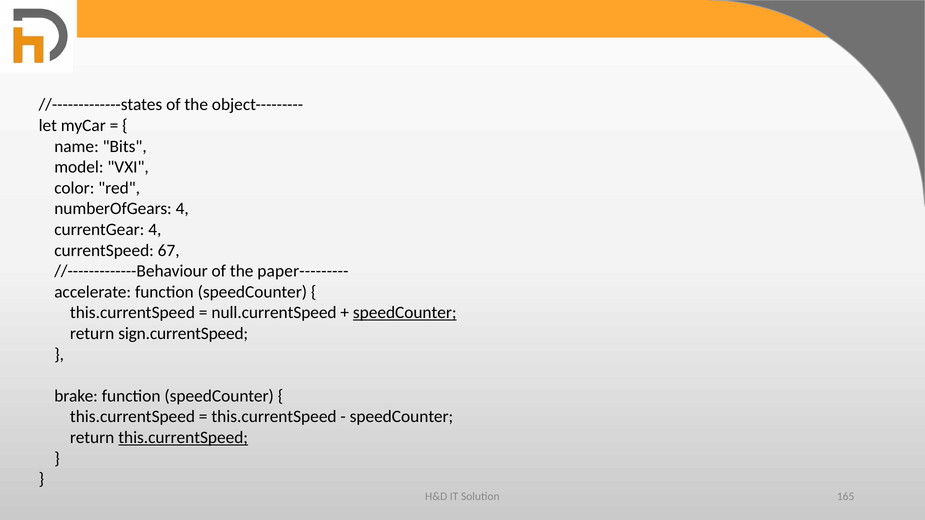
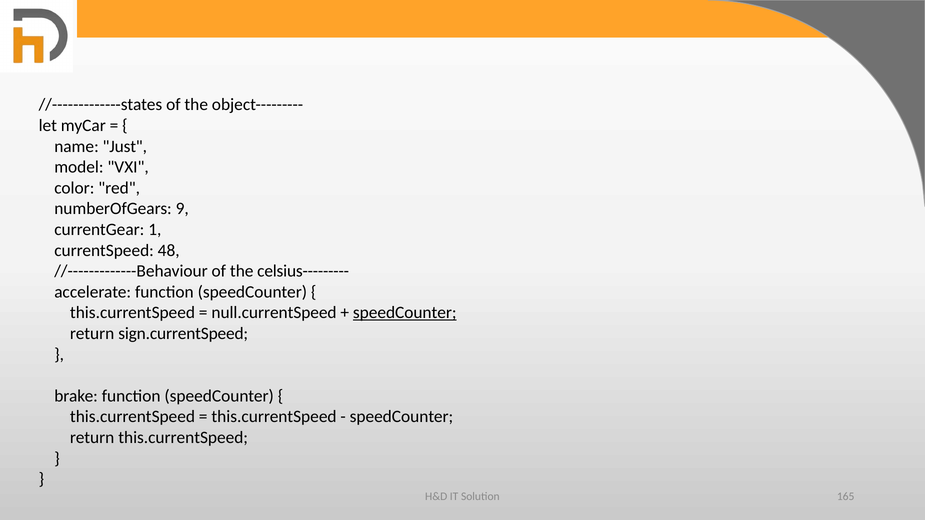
Bits: Bits -> Just
numberOfGears 4: 4 -> 9
currentGear 4: 4 -> 1
67: 67 -> 48
paper---------: paper--------- -> celsius---------
this.currentSpeed at (183, 438) underline: present -> none
